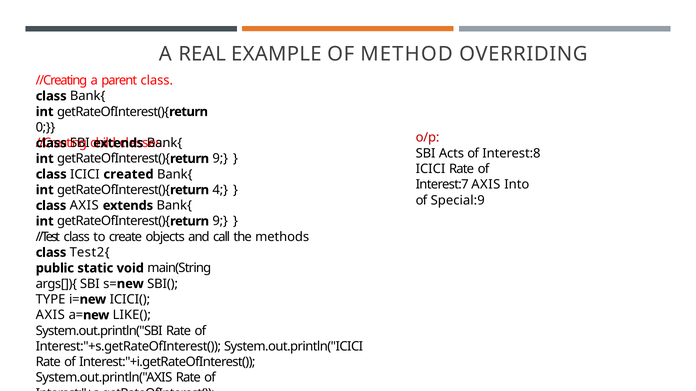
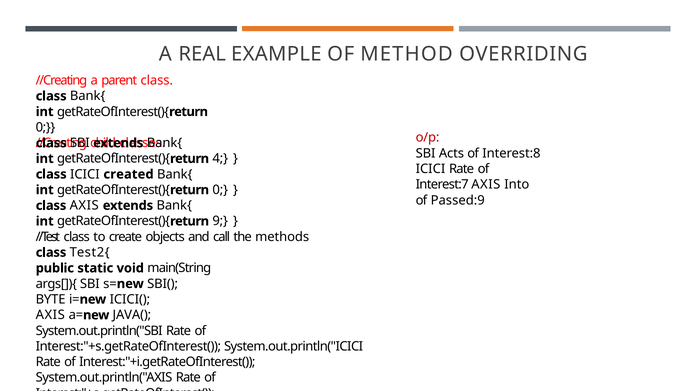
9 at (220, 159): 9 -> 4
4 at (220, 190): 4 -> 0
Special:9: Special:9 -> Passed:9
TYPE: TYPE -> BYTE
LIKE(: LIKE( -> JAVA(
